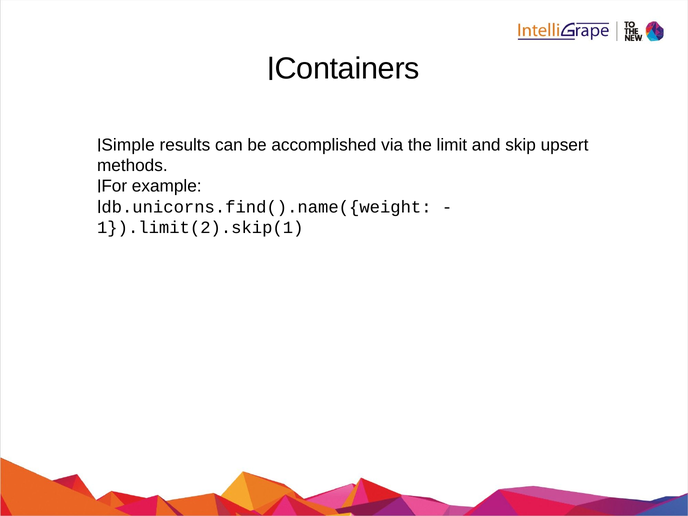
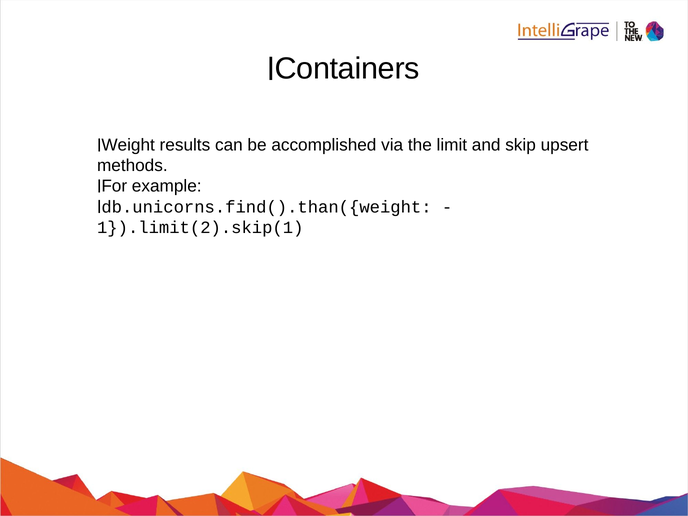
Simple: Simple -> Weight
db.unicorns.find().name({weight: db.unicorns.find().name({weight -> db.unicorns.find().than({weight
